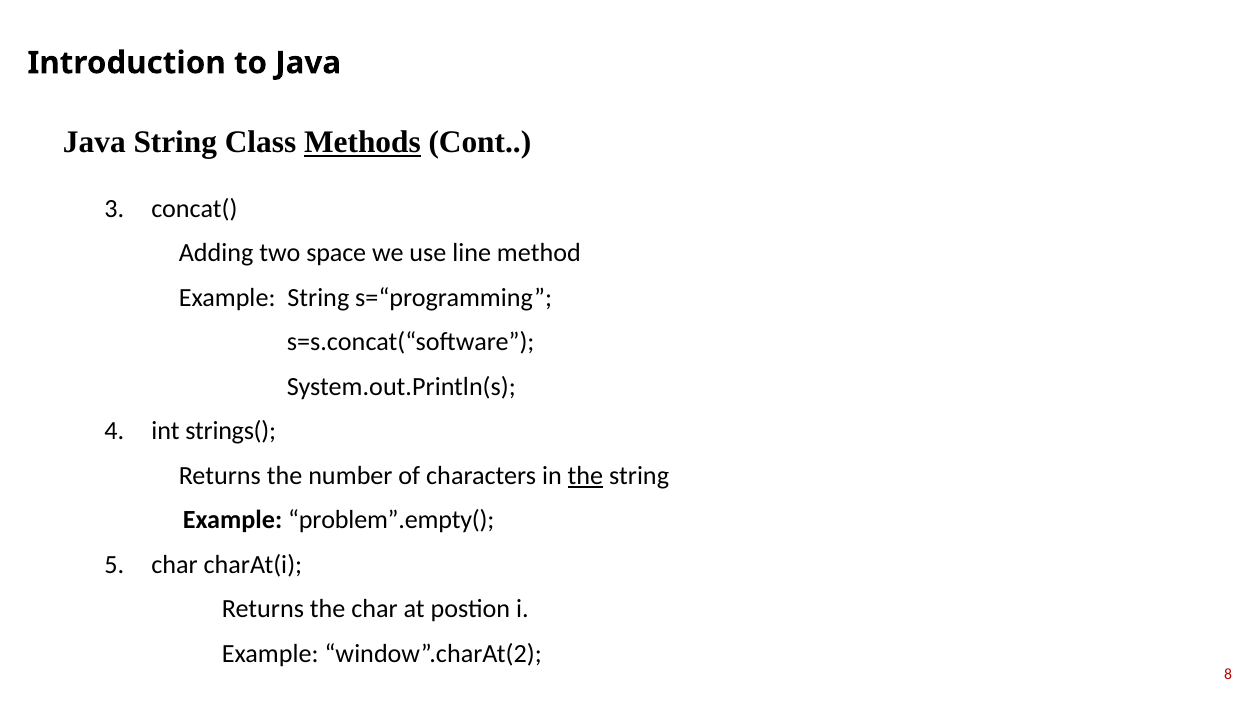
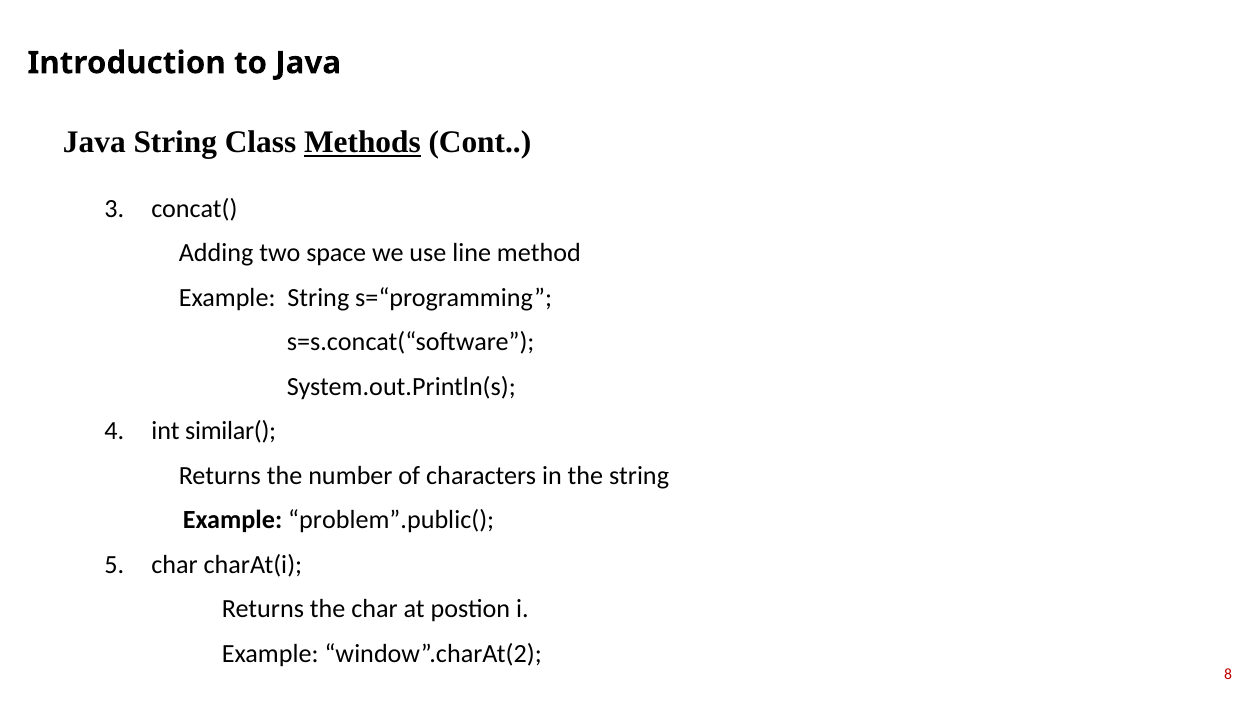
strings(: strings( -> similar(
the at (585, 475) underline: present -> none
problem”.empty(: problem”.empty( -> problem”.public(
